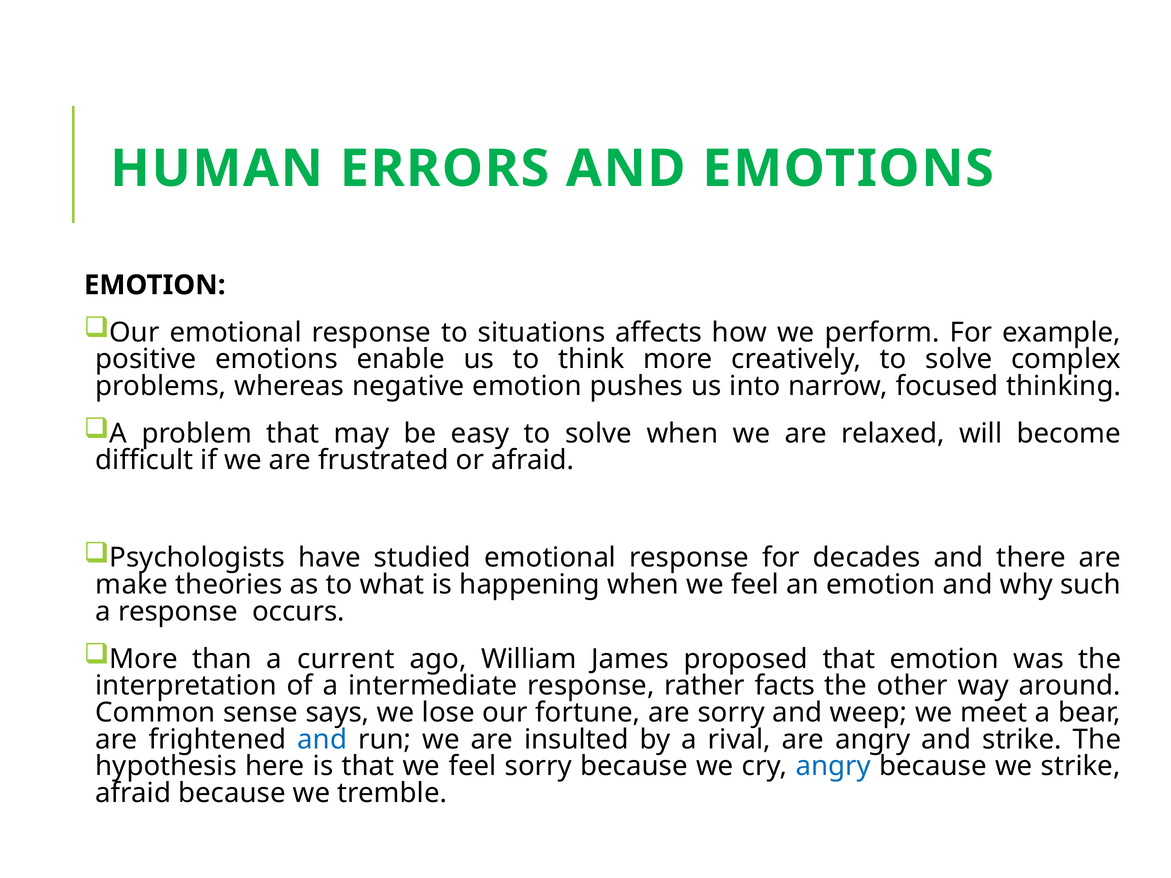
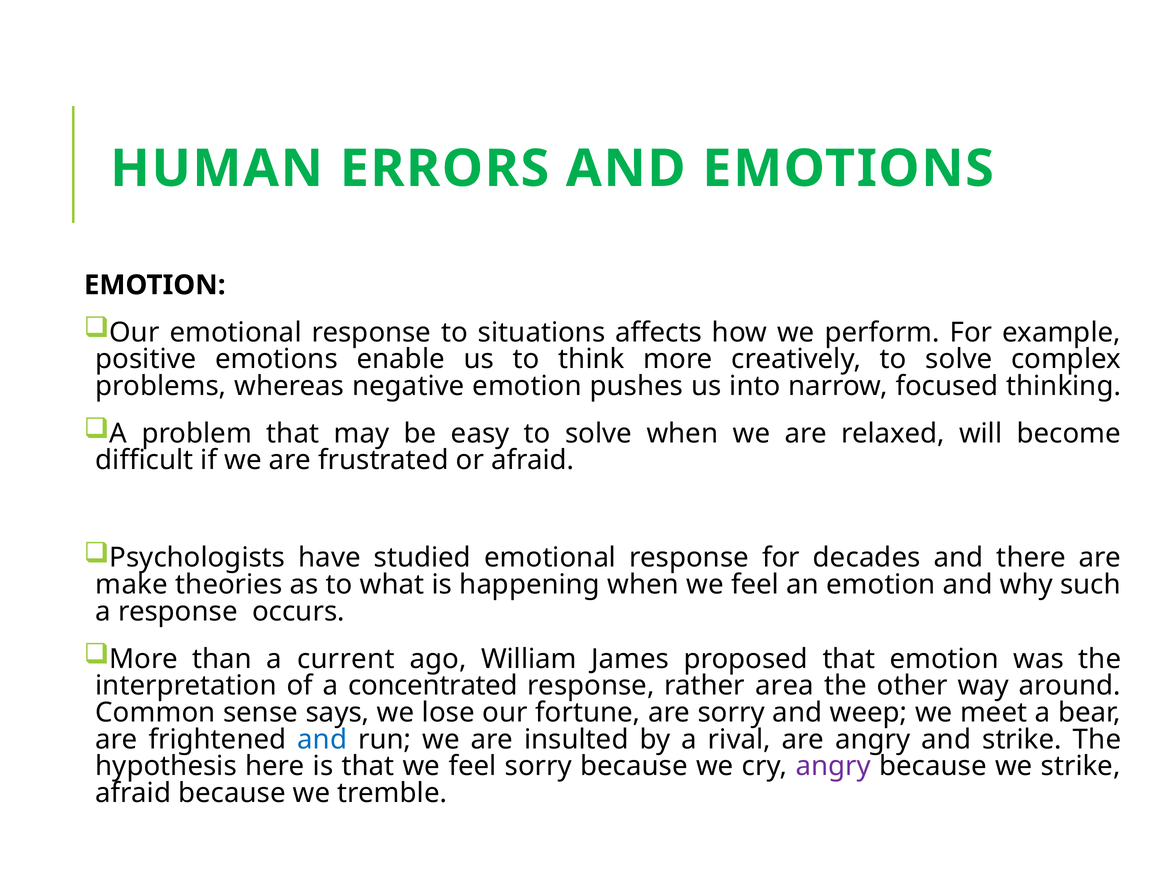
intermediate: intermediate -> concentrated
facts: facts -> area
angry at (833, 767) colour: blue -> purple
